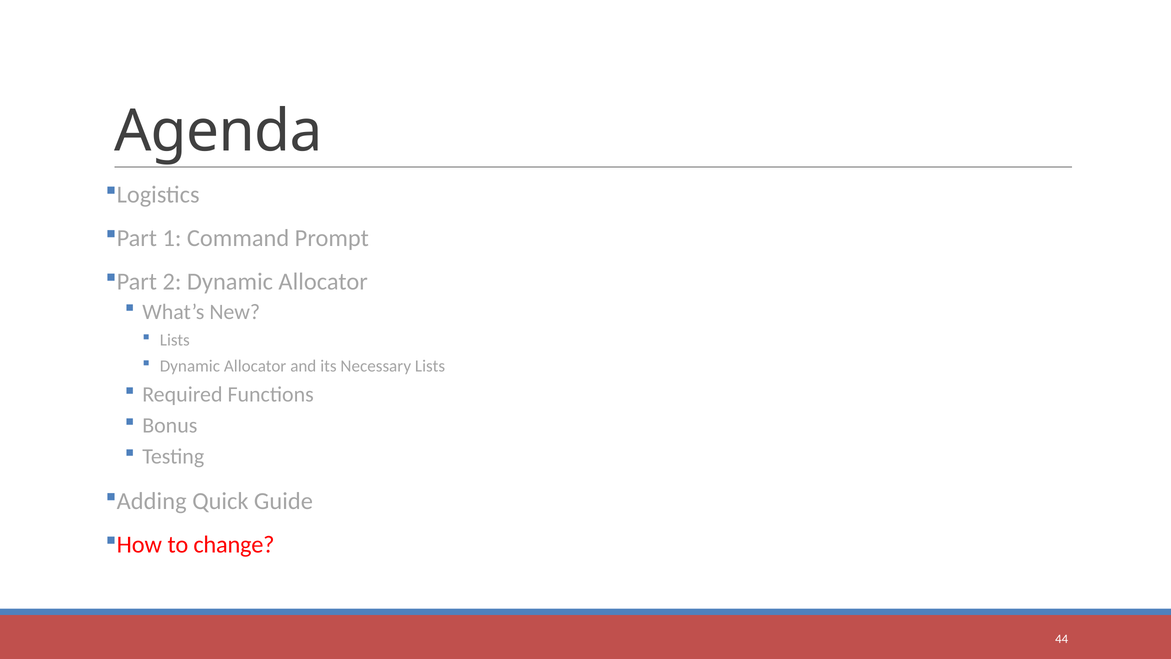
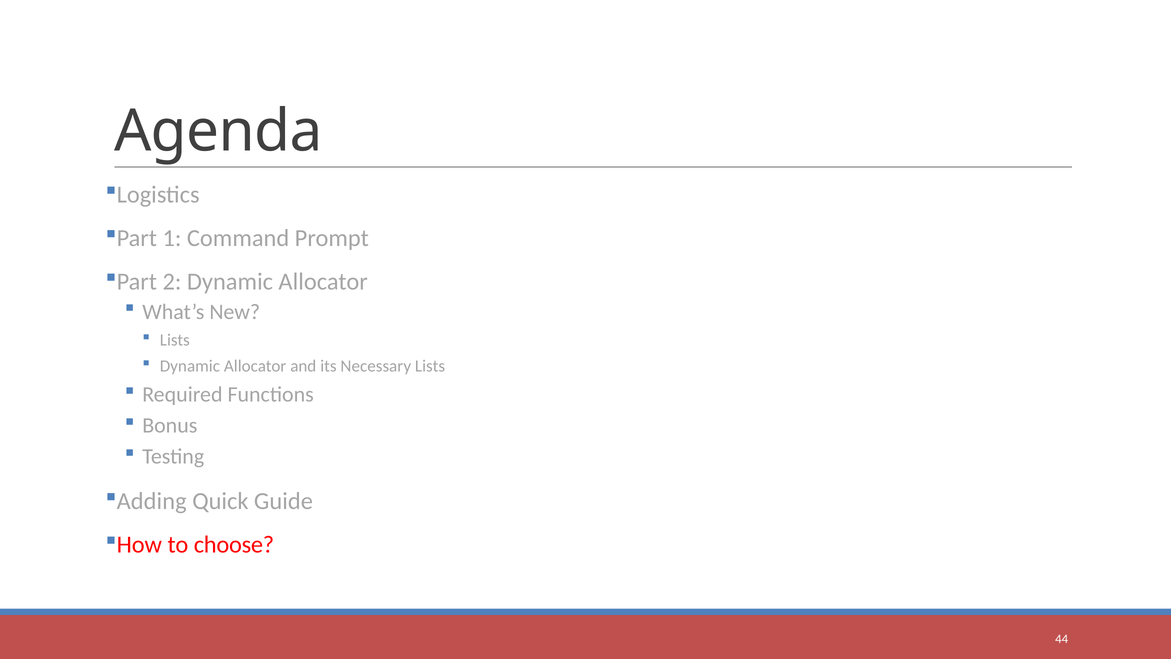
change: change -> choose
